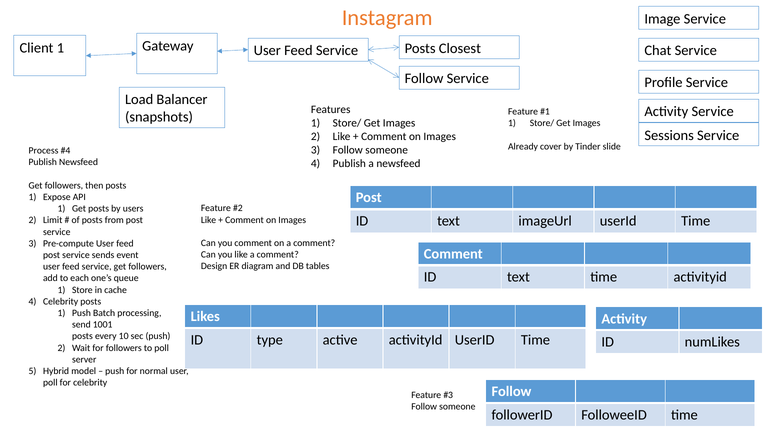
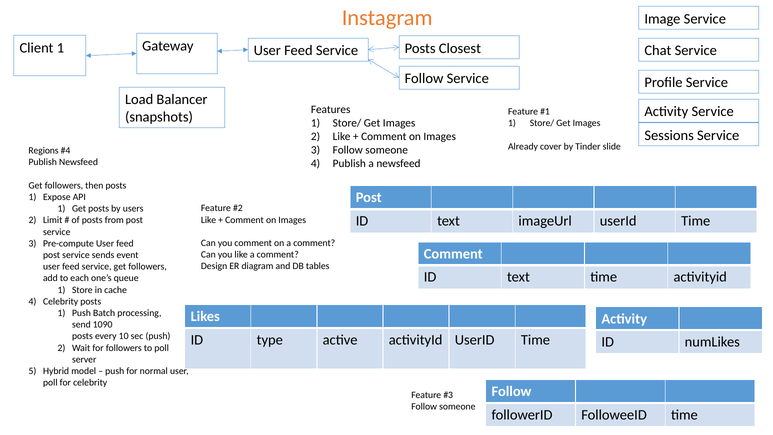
Process: Process -> Regions
1001: 1001 -> 1090
